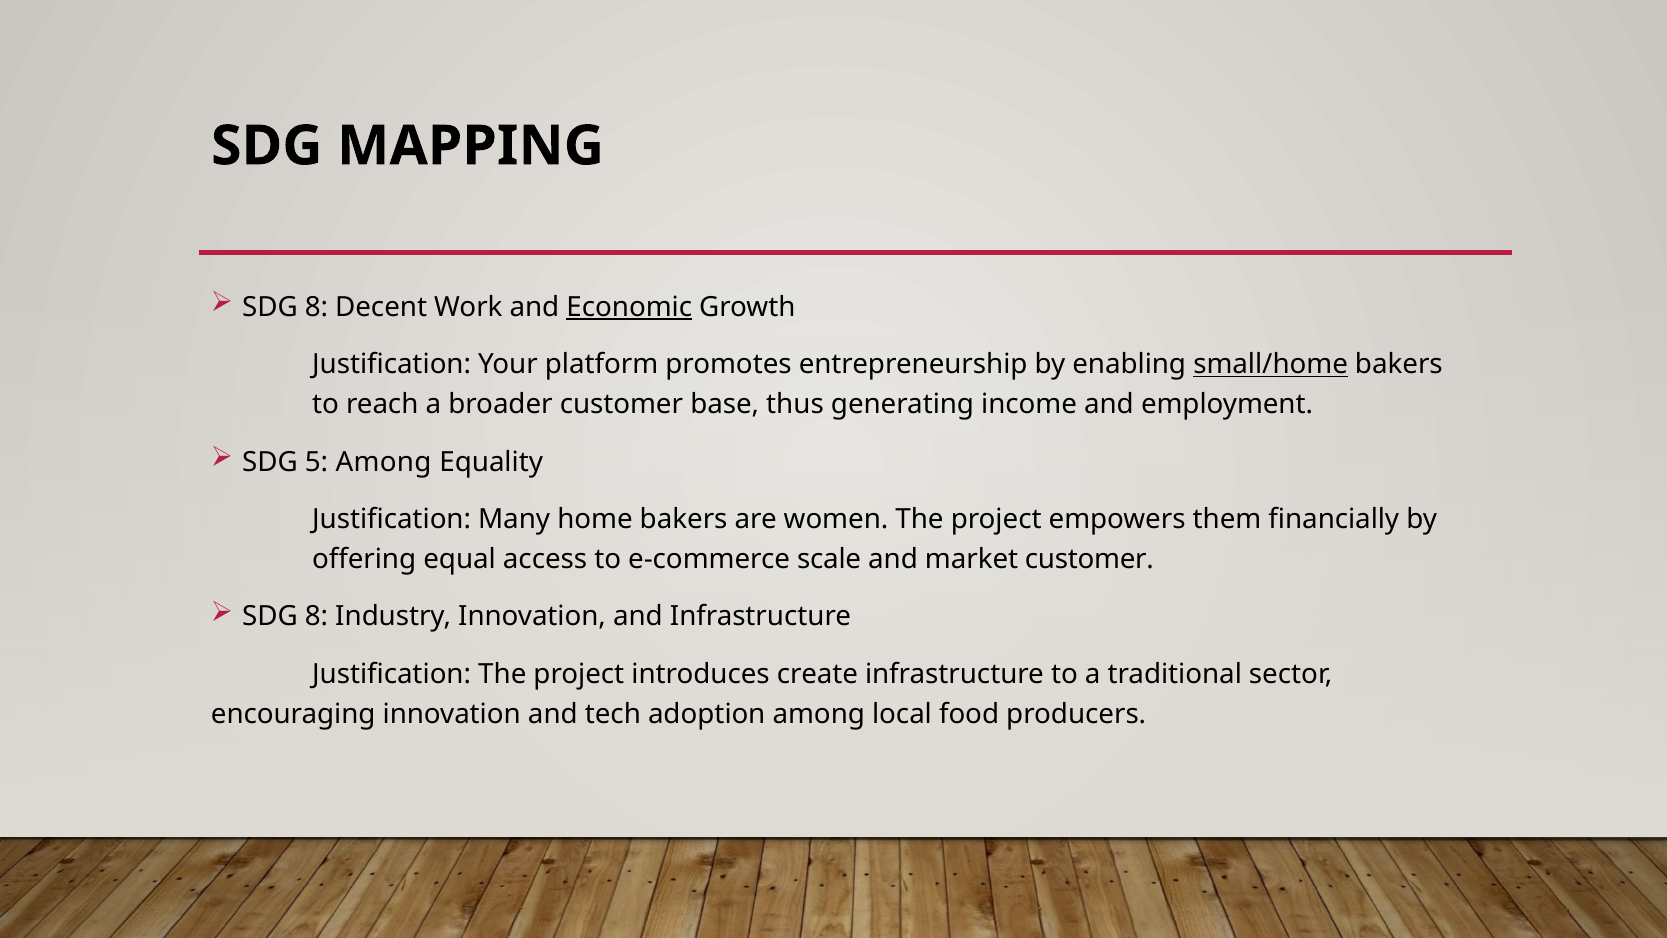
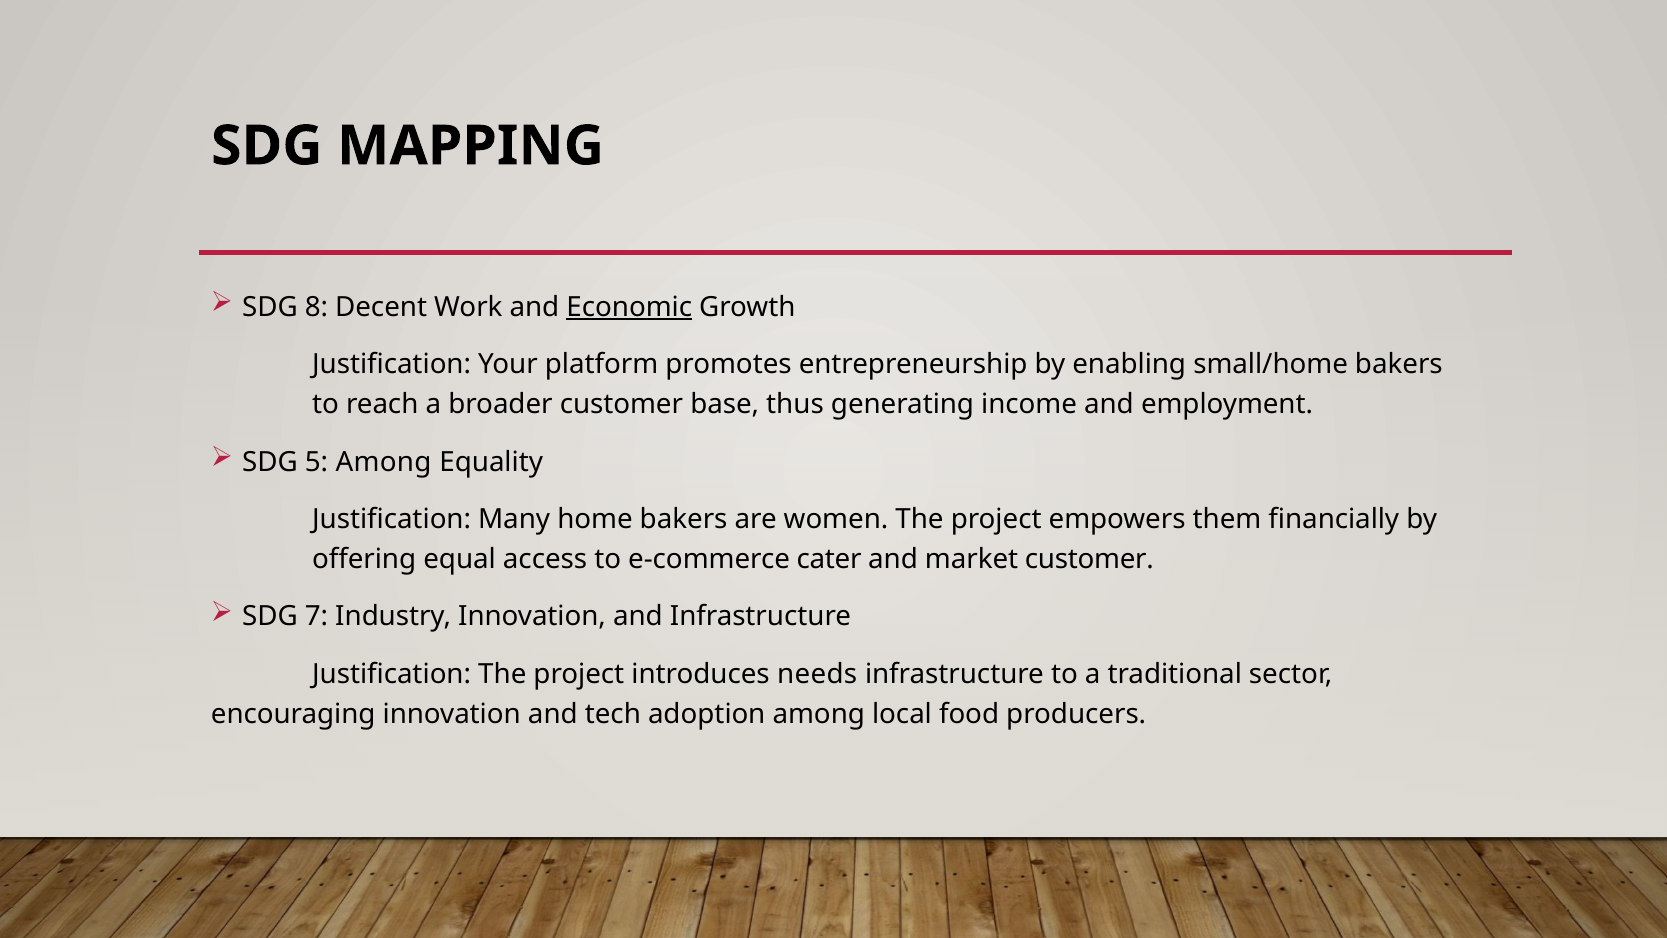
small/home underline: present -> none
scale: scale -> cater
8 at (316, 616): 8 -> 7
create: create -> needs
